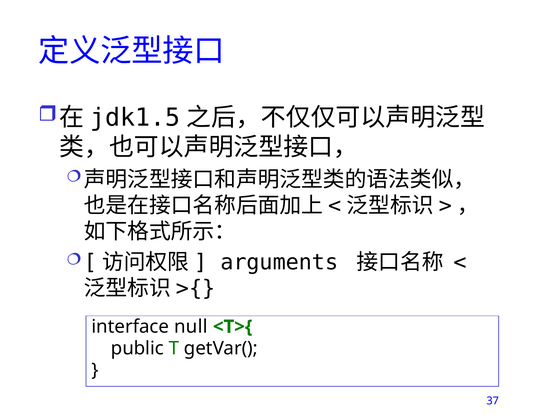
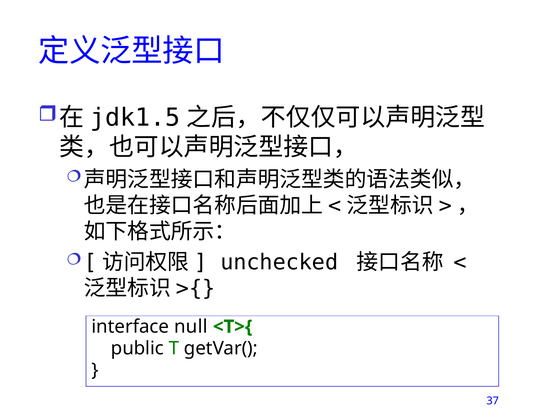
arguments: arguments -> unchecked
